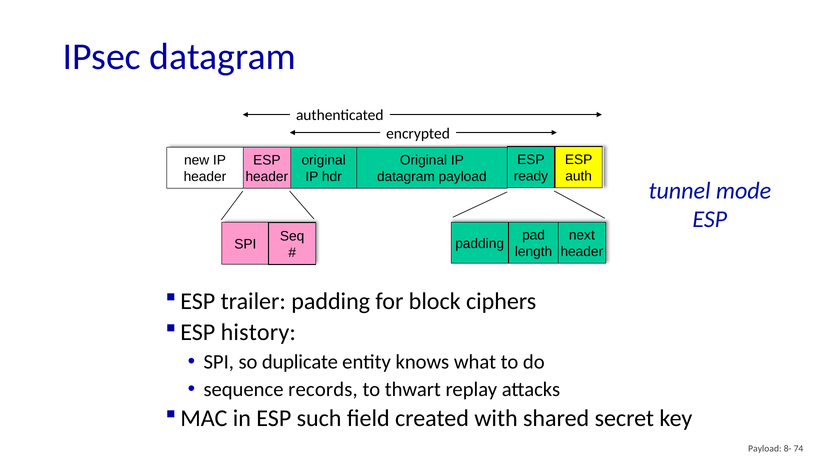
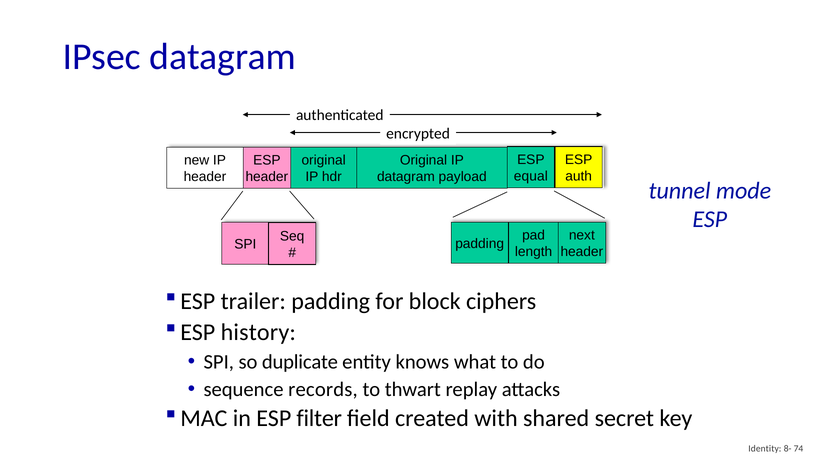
ready: ready -> equal
such: such -> filter
Payload at (765, 449): Payload -> Identity
